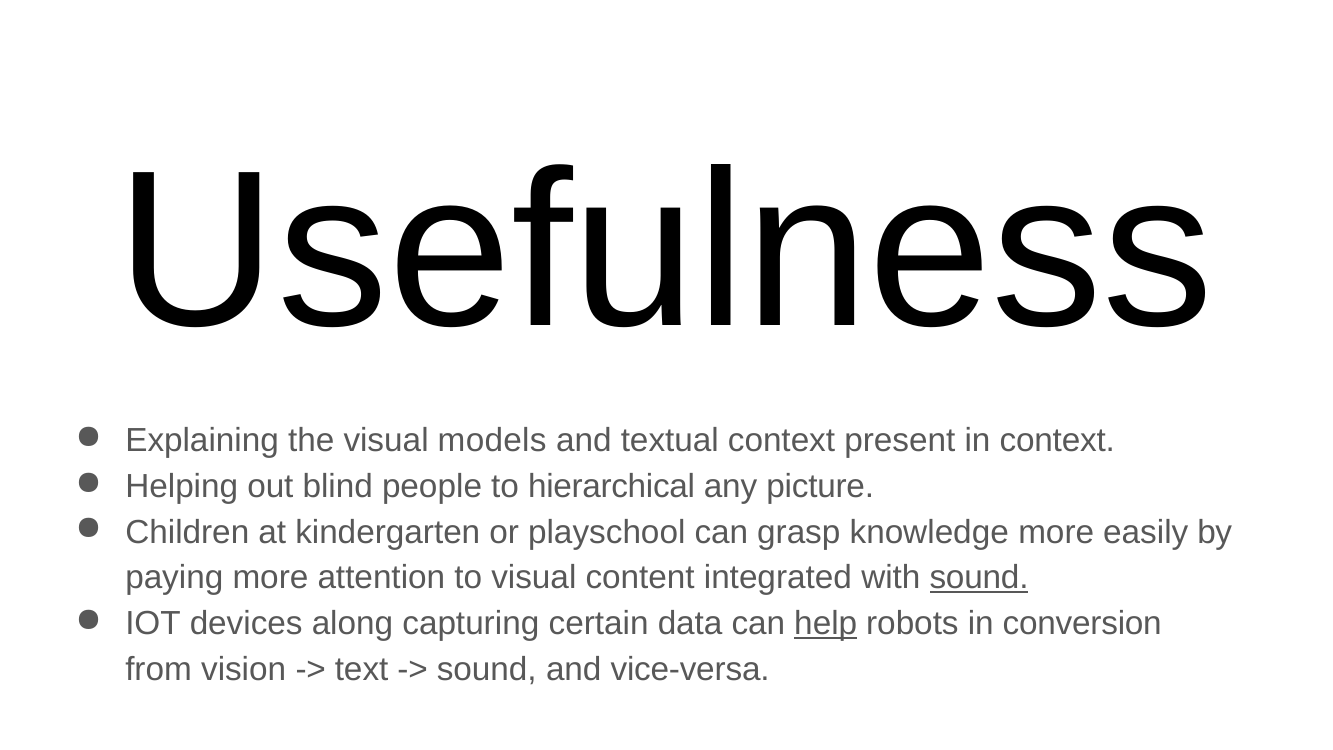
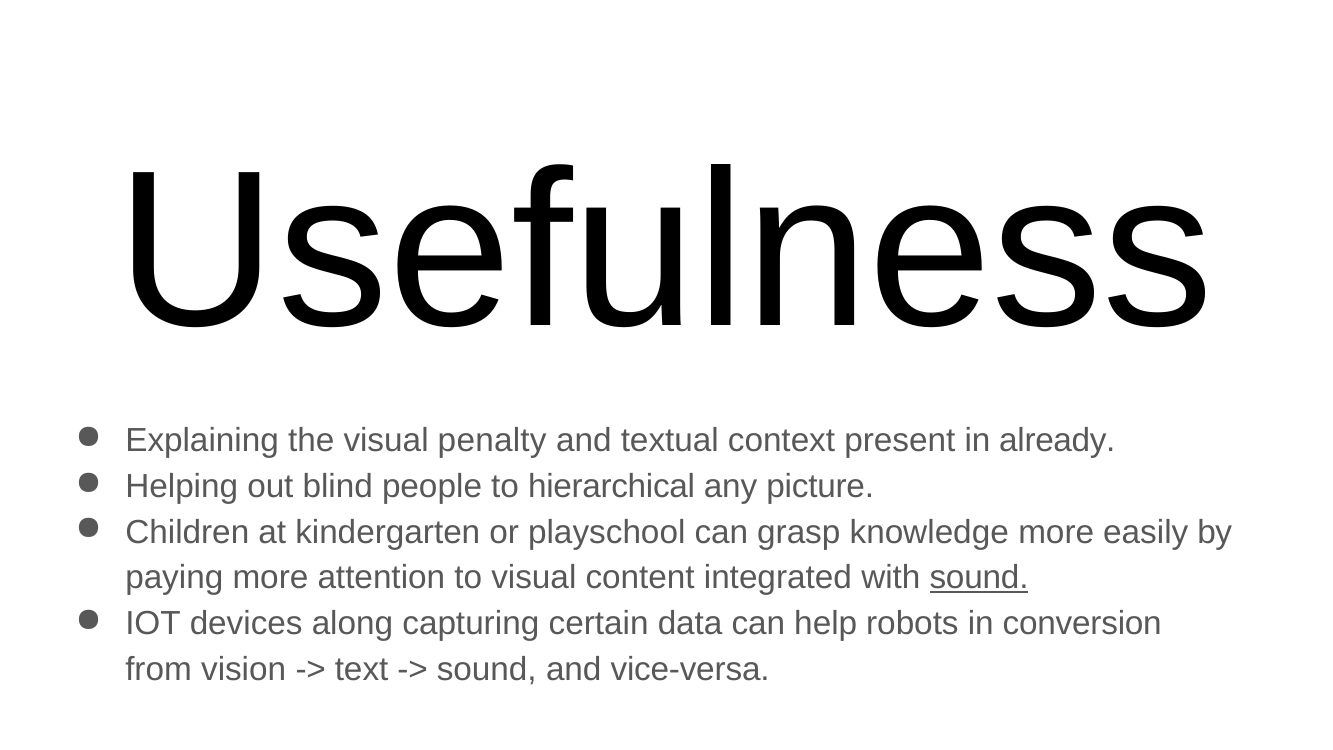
models: models -> penalty
in context: context -> already
help underline: present -> none
